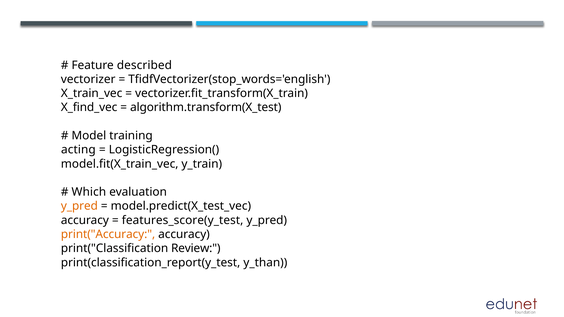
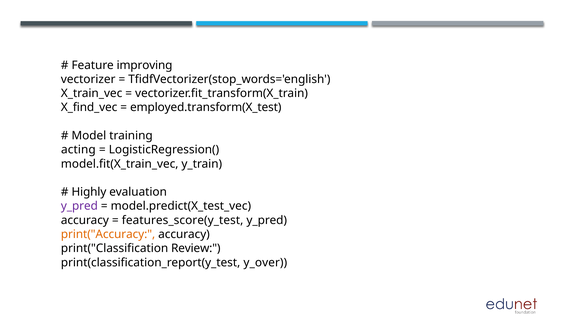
described: described -> improving
algorithm.transform(X_test: algorithm.transform(X_test -> employed.transform(X_test
Which: Which -> Highly
y_pred at (79, 206) colour: orange -> purple
y_than: y_than -> y_over
